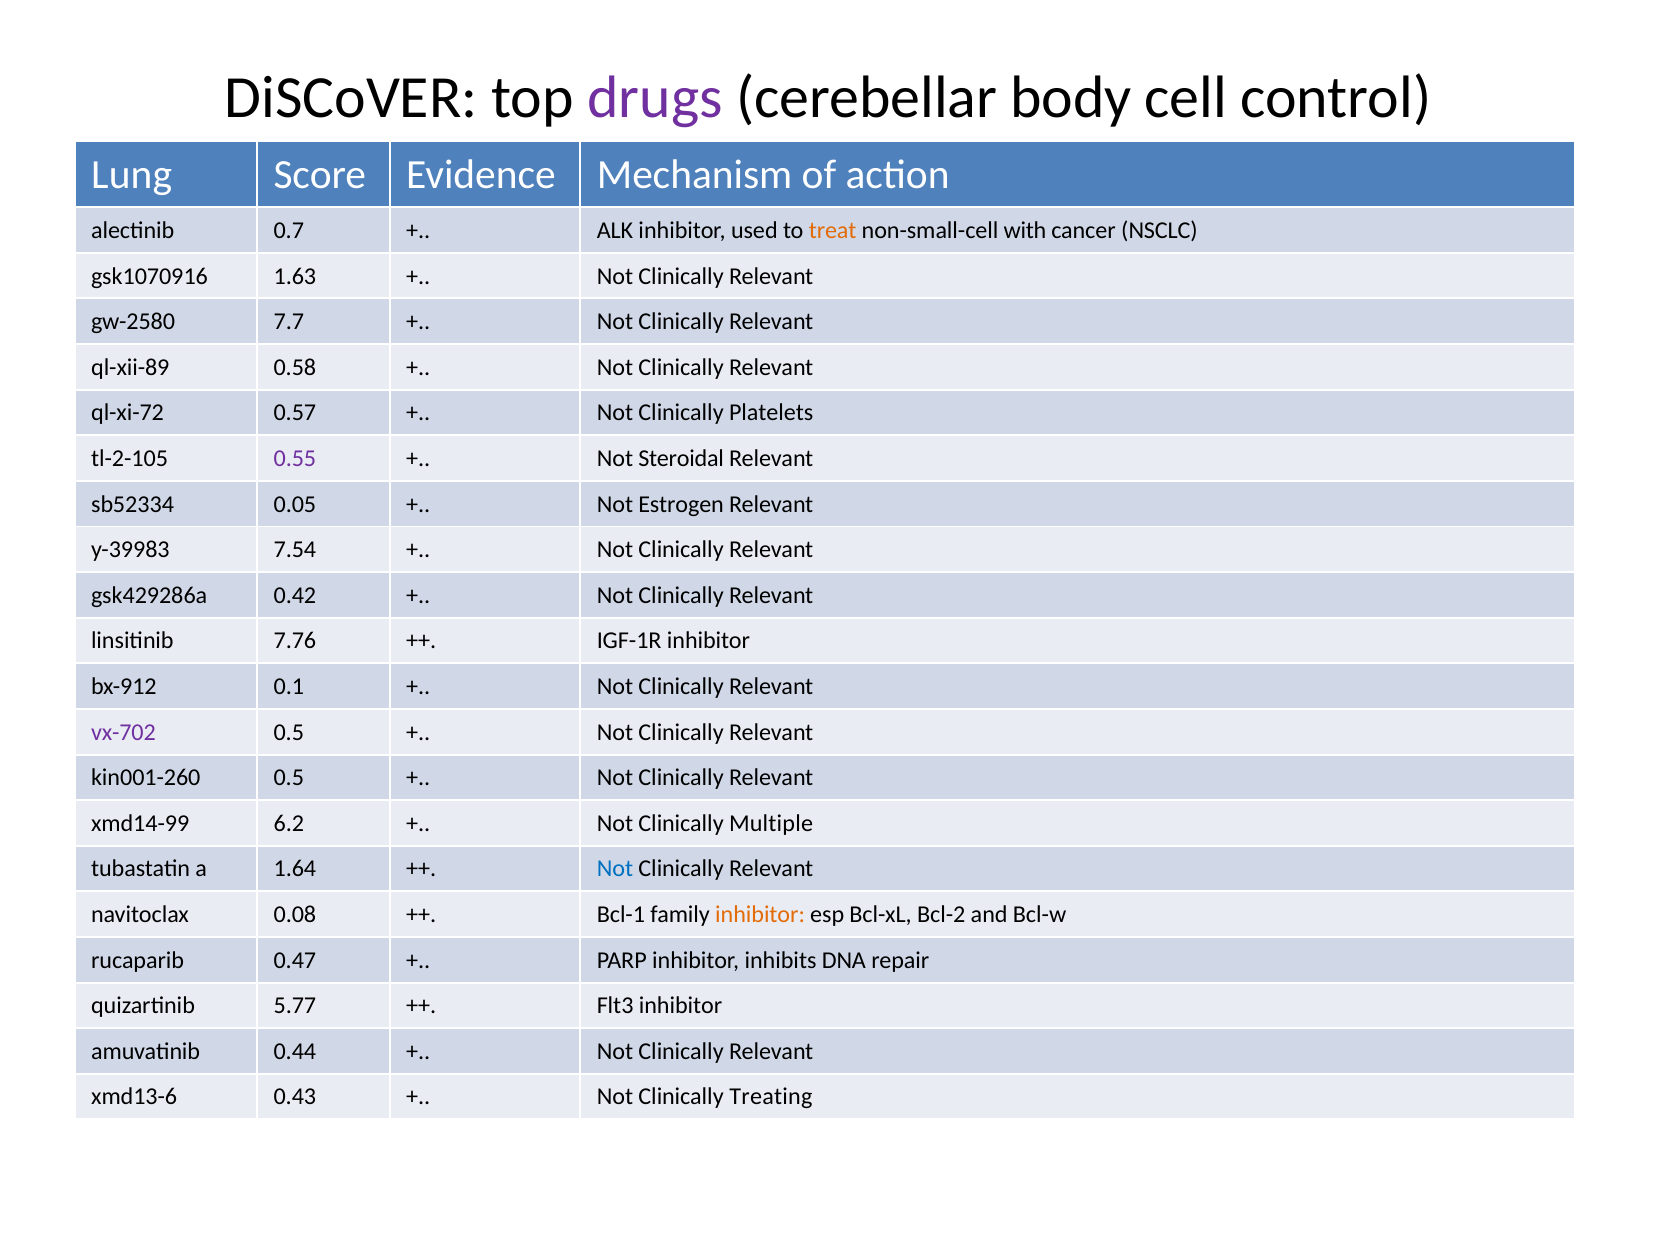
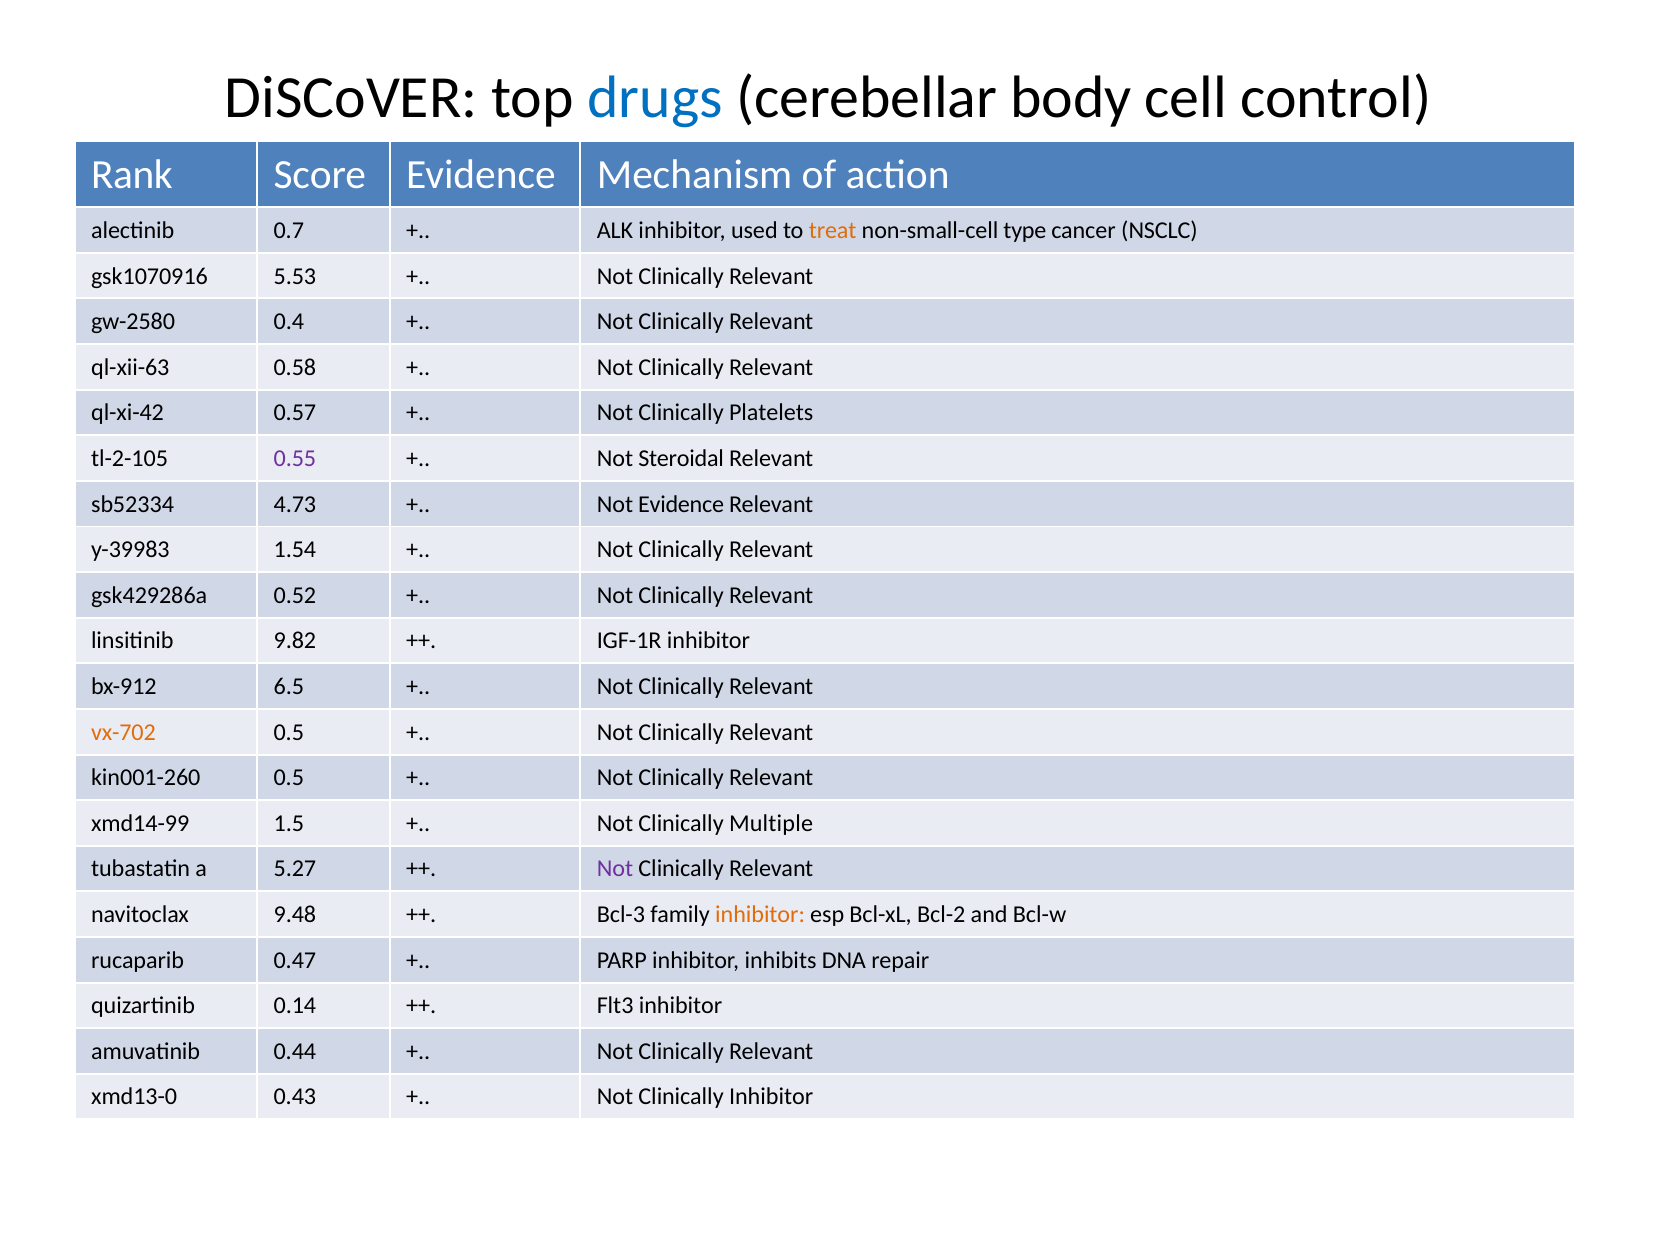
drugs colour: purple -> blue
Lung: Lung -> Rank
with: with -> type
1.63: 1.63 -> 5.53
7.7: 7.7 -> 0.4
ql-xii-89: ql-xii-89 -> ql-xii-63
ql-xi-72: ql-xi-72 -> ql-xi-42
0.05: 0.05 -> 4.73
Not Estrogen: Estrogen -> Evidence
7.54: 7.54 -> 1.54
0.42: 0.42 -> 0.52
7.76: 7.76 -> 9.82
0.1: 0.1 -> 6.5
vx-702 colour: purple -> orange
6.2: 6.2 -> 1.5
1.64: 1.64 -> 5.27
Not at (615, 869) colour: blue -> purple
0.08: 0.08 -> 9.48
Bcl-1: Bcl-1 -> Bcl-3
5.77: 5.77 -> 0.14
xmd13-6: xmd13-6 -> xmd13-0
Clinically Treating: Treating -> Inhibitor
